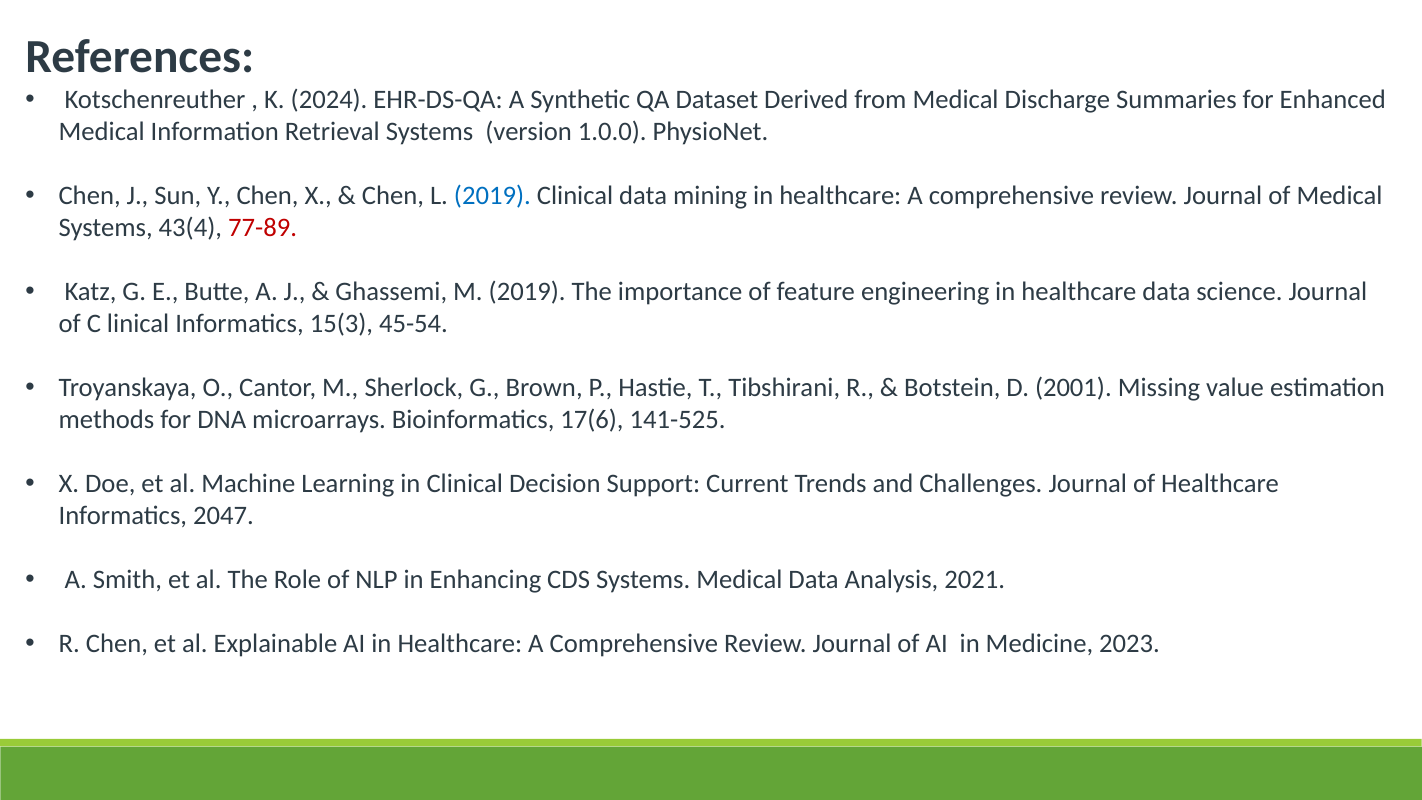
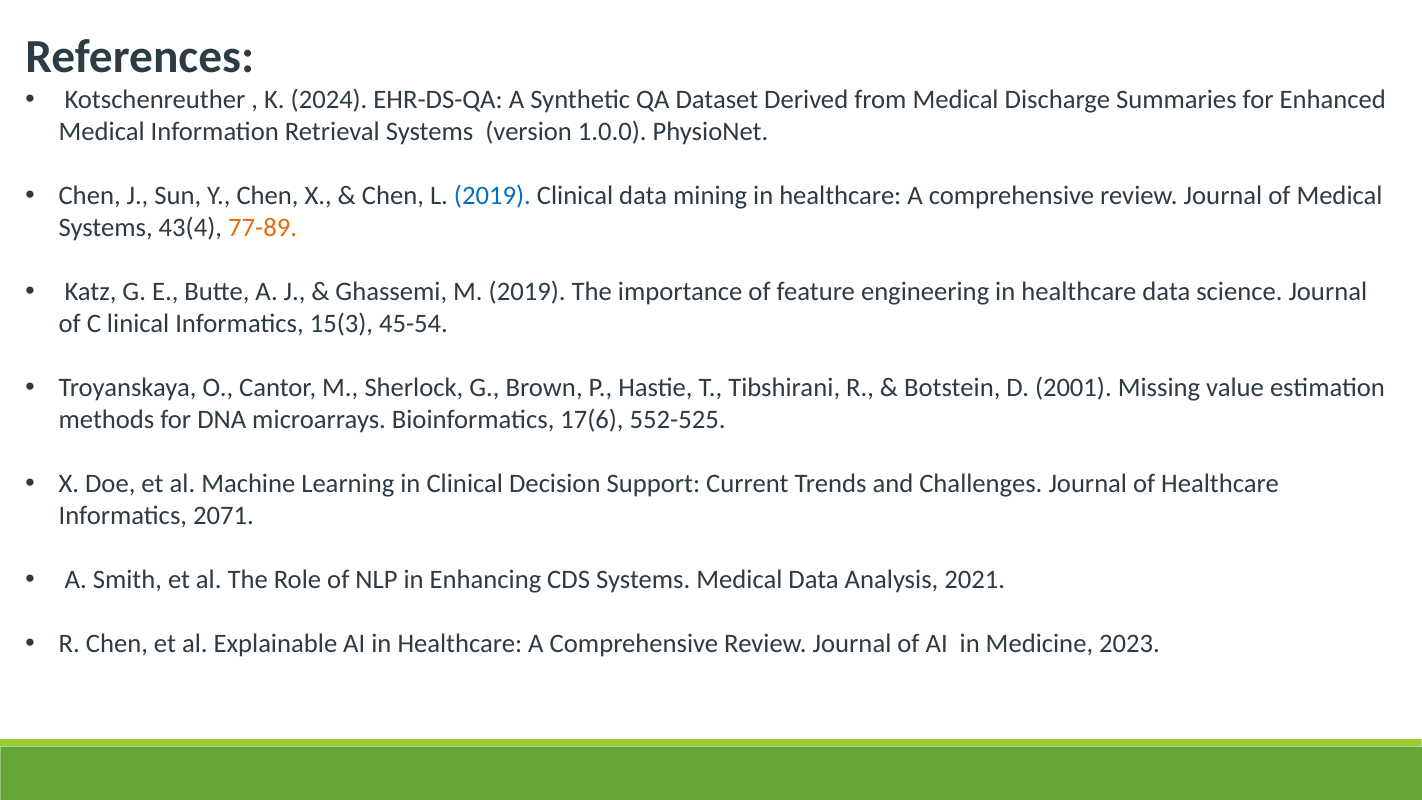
77-89 colour: red -> orange
141-525: 141-525 -> 552-525
2047: 2047 -> 2071
